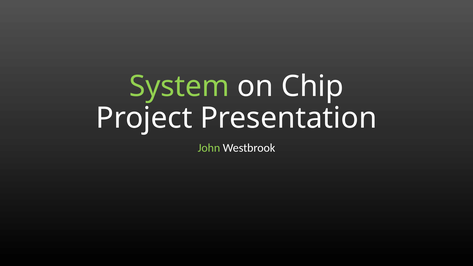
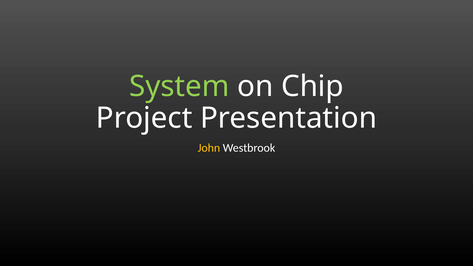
John colour: light green -> yellow
